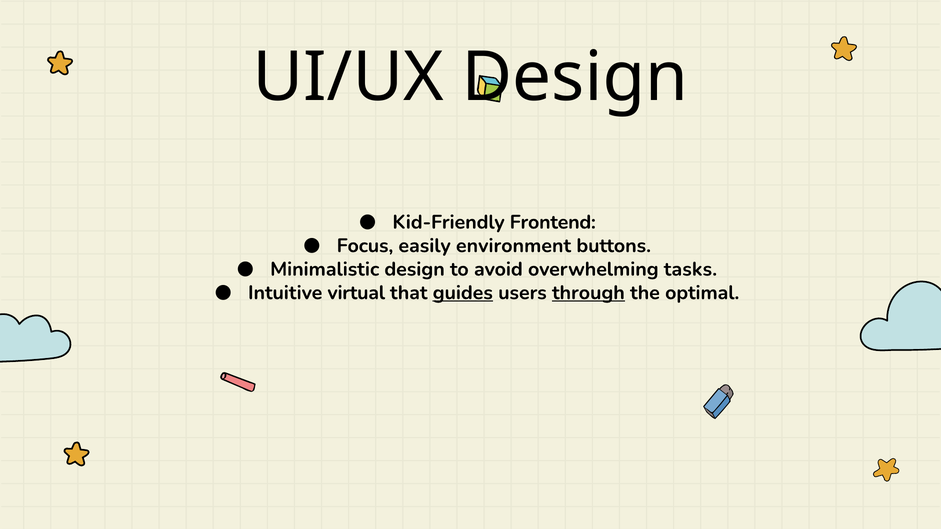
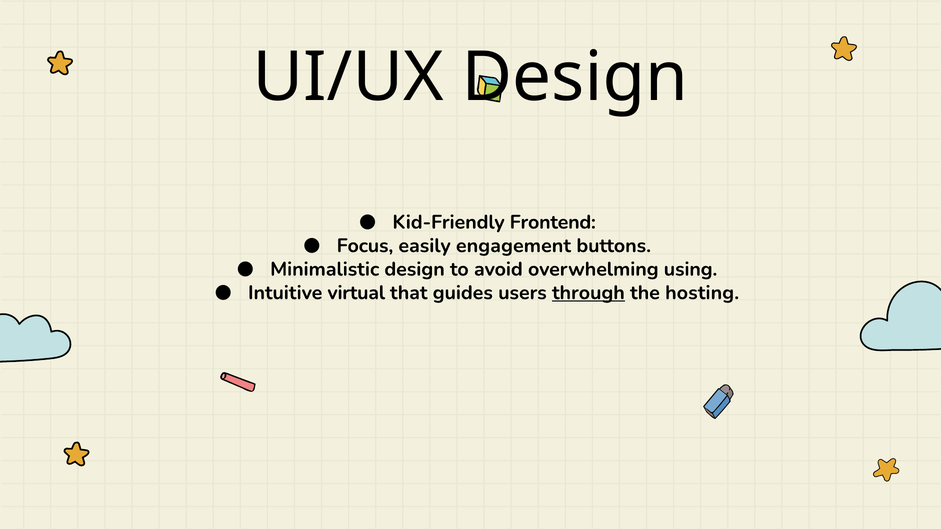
environment: environment -> engagement
tasks: tasks -> using
guides underline: present -> none
optimal: optimal -> hosting
